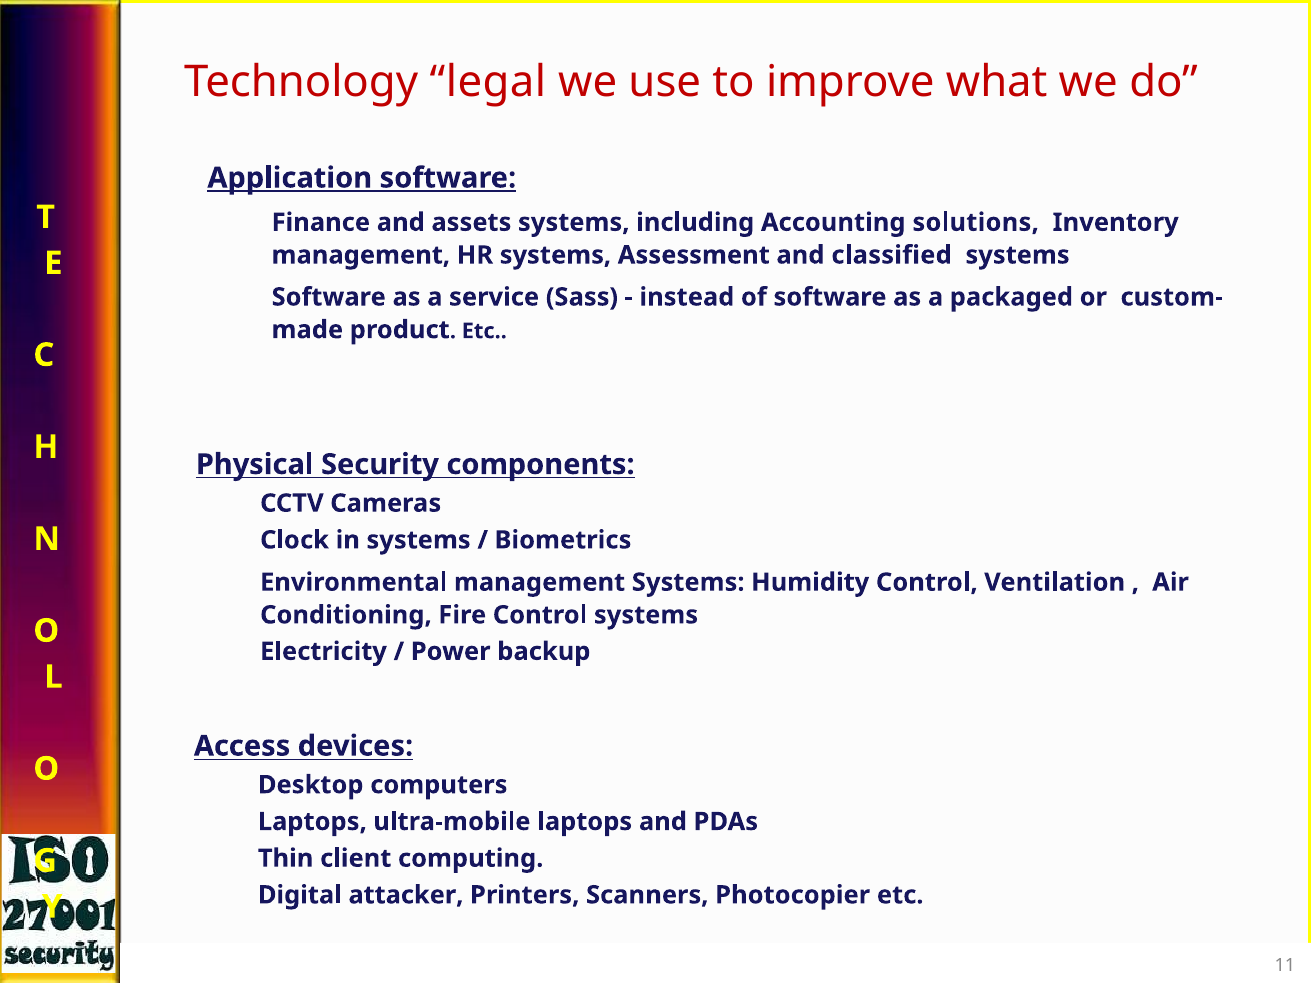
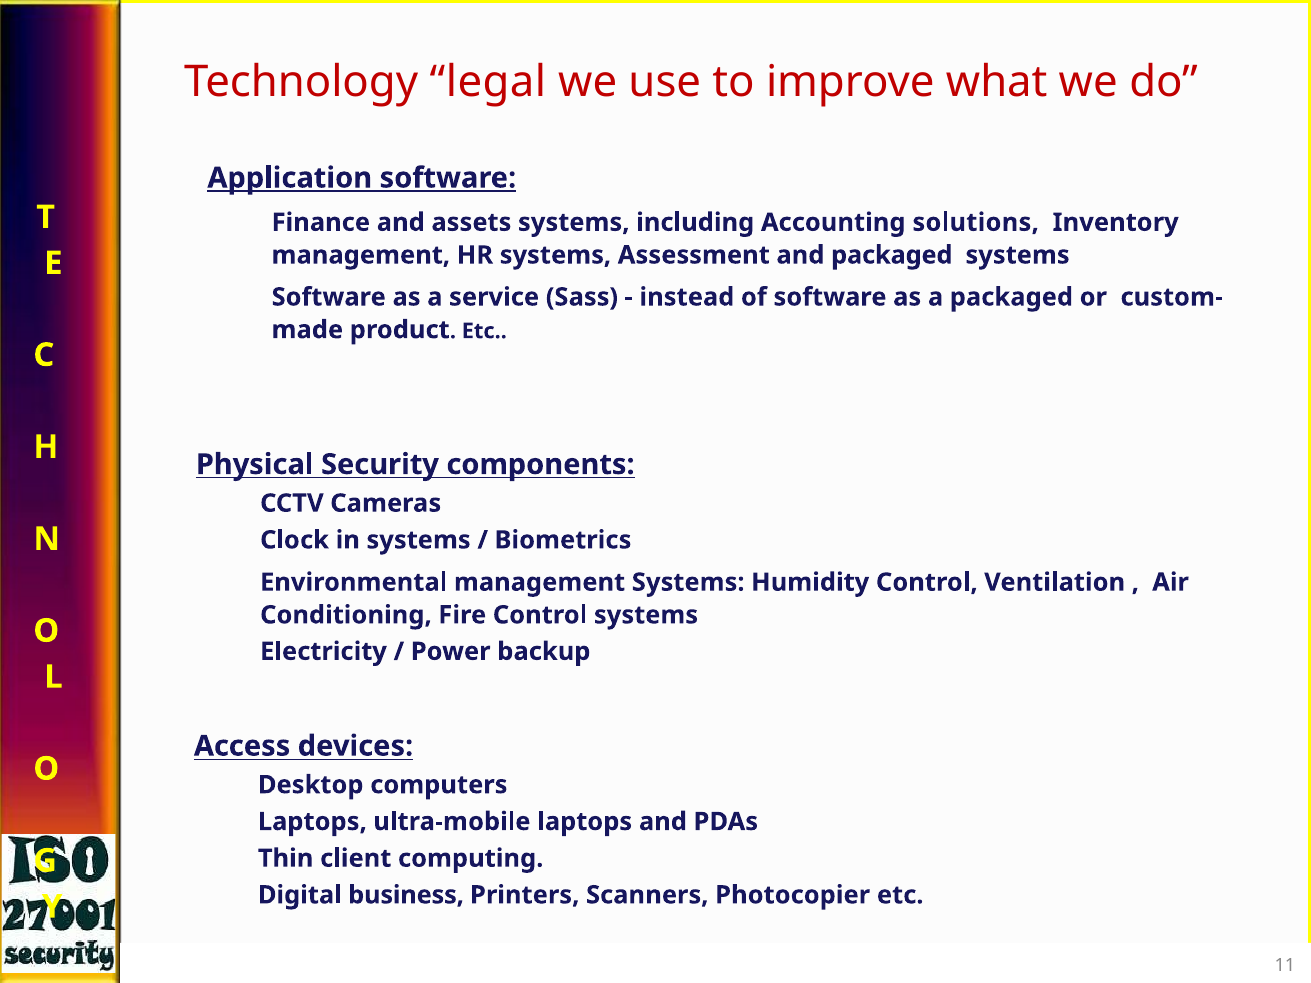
and classified: classified -> packaged
attacker: attacker -> business
